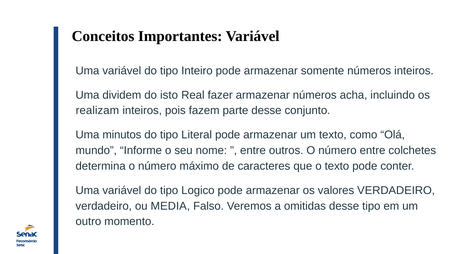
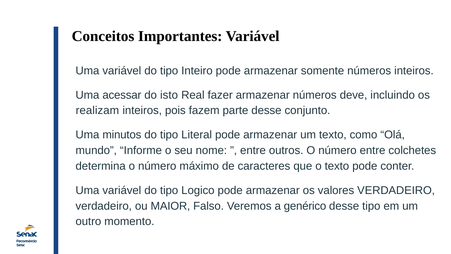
dividem: dividem -> acessar
acha: acha -> deve
MEDIA: MEDIA -> MAIOR
omitidas: omitidas -> genérico
